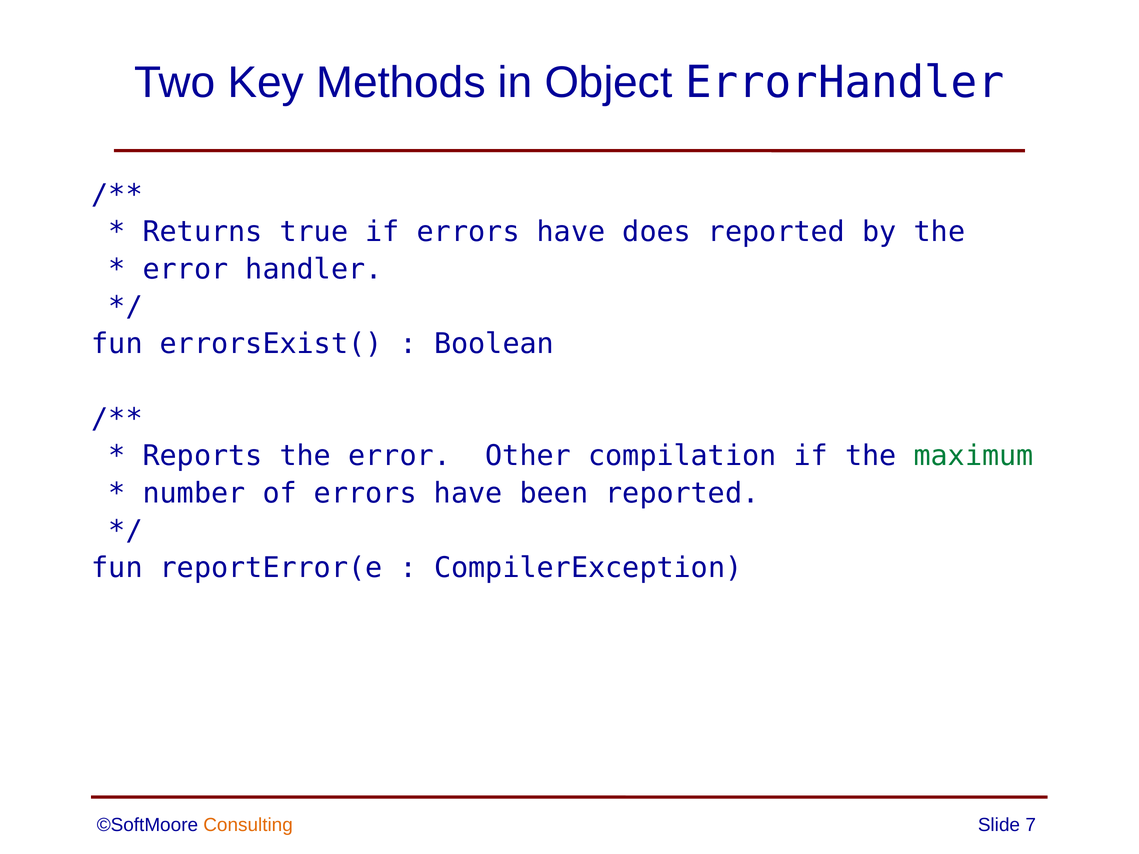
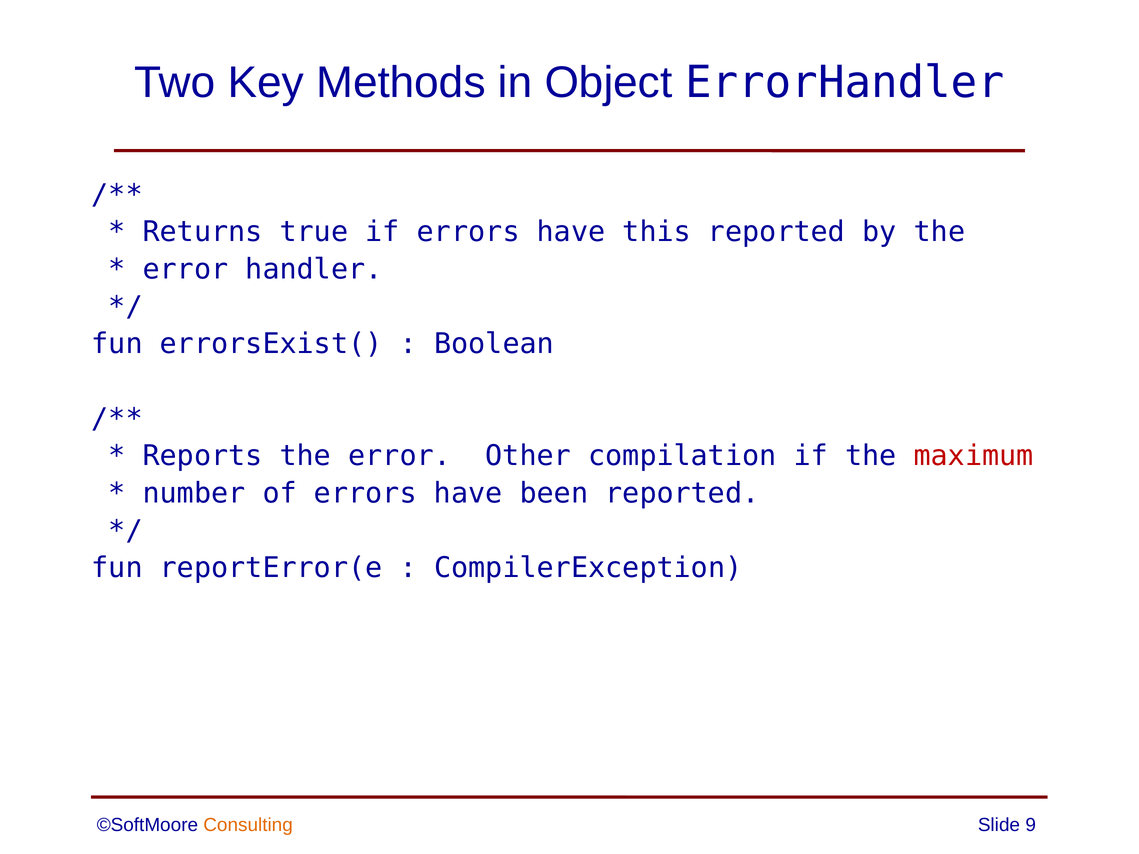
does: does -> this
maximum colour: green -> red
7: 7 -> 9
